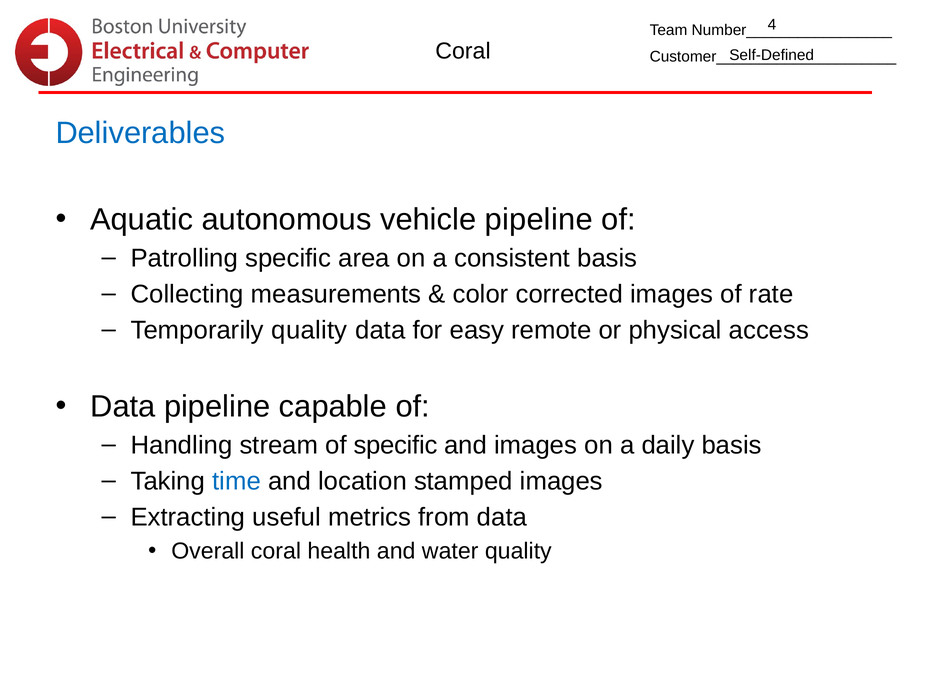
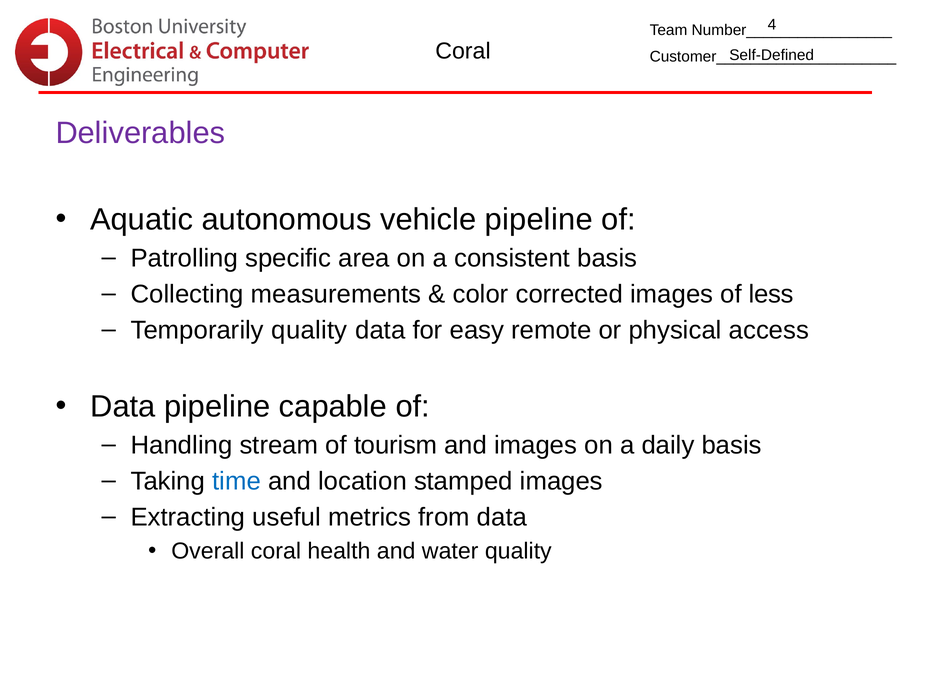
Deliverables colour: blue -> purple
rate: rate -> less
of specific: specific -> tourism
